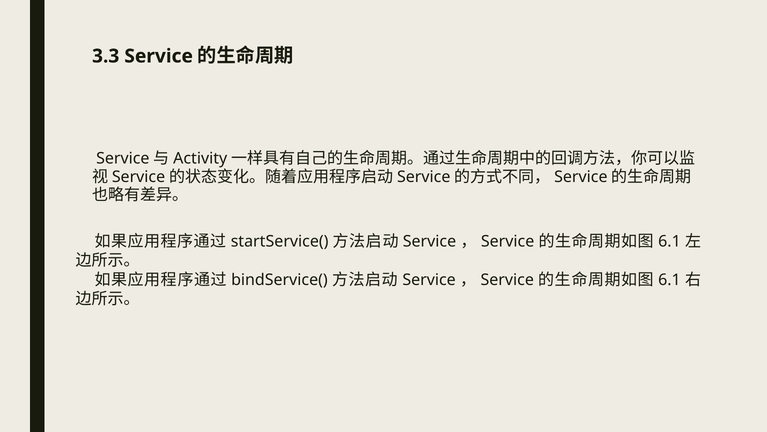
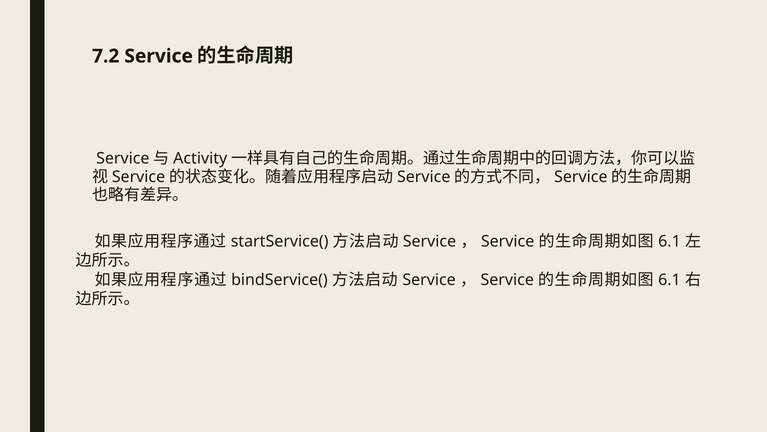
3.3: 3.3 -> 7.2
